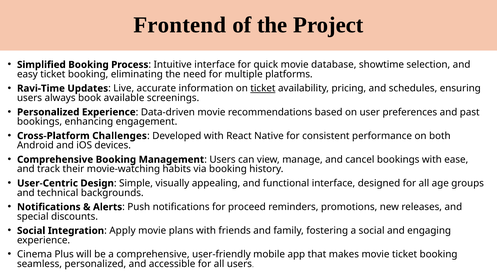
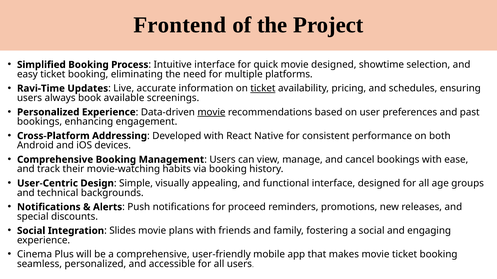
movie database: database -> designed
movie at (211, 112) underline: none -> present
Challenges: Challenges -> Addressing
Apply: Apply -> Slides
